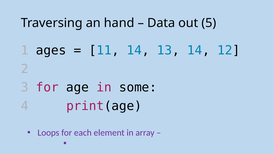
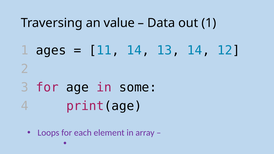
hand: hand -> value
out 5: 5 -> 1
